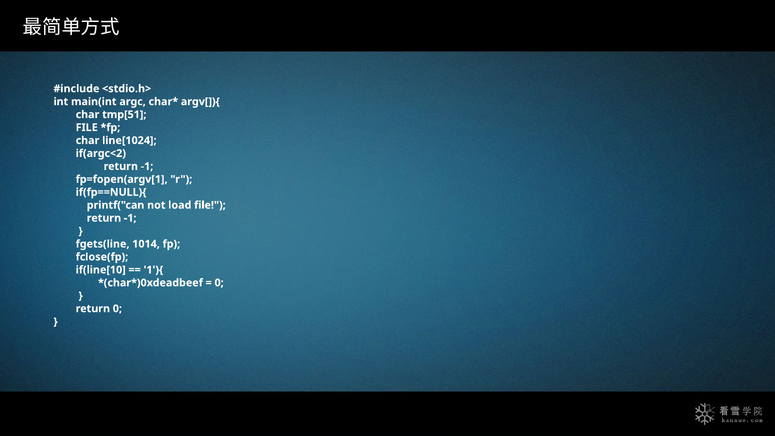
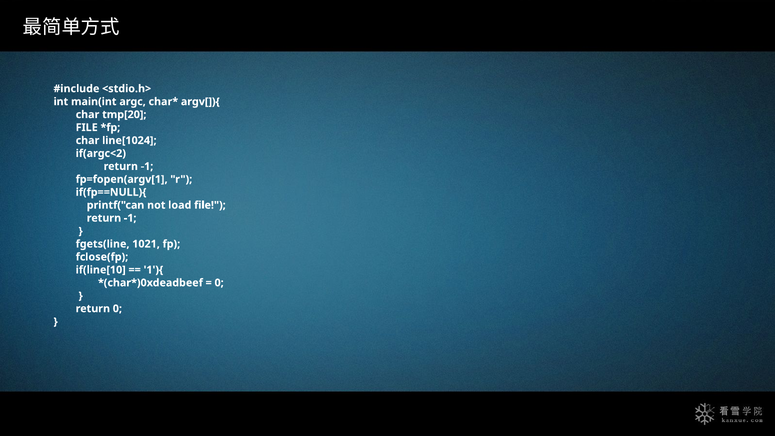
tmp[51: tmp[51 -> tmp[20
1014: 1014 -> 1021
